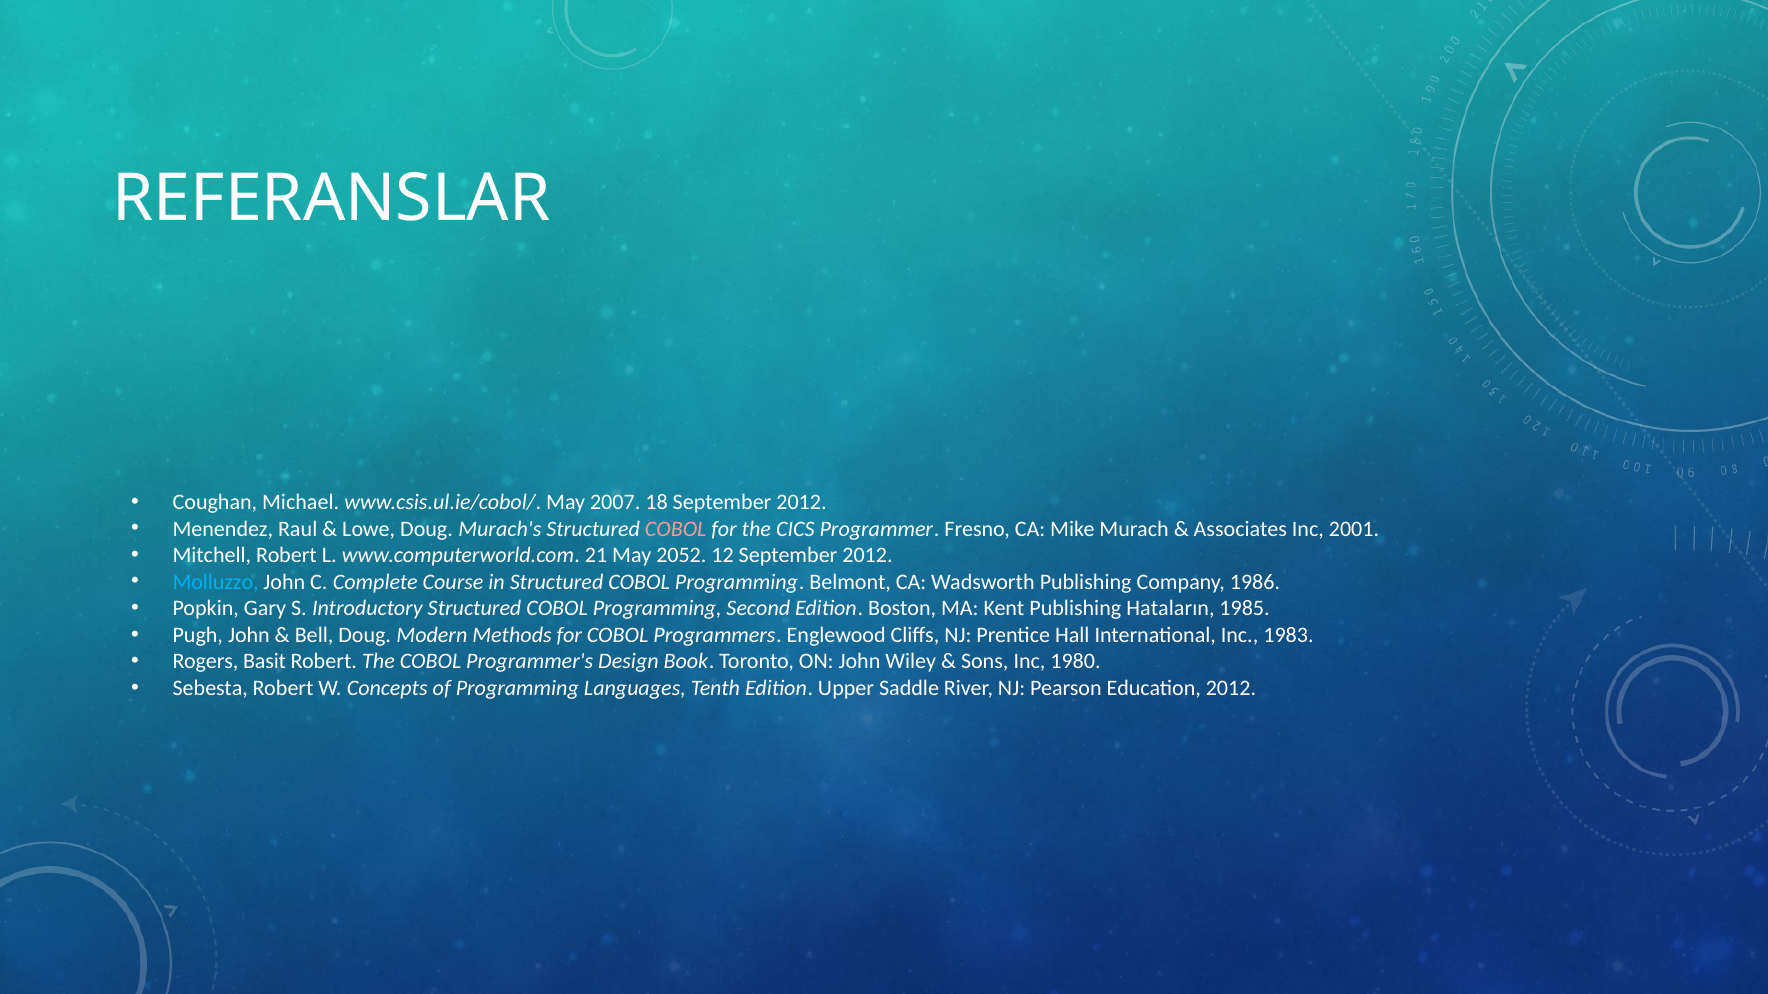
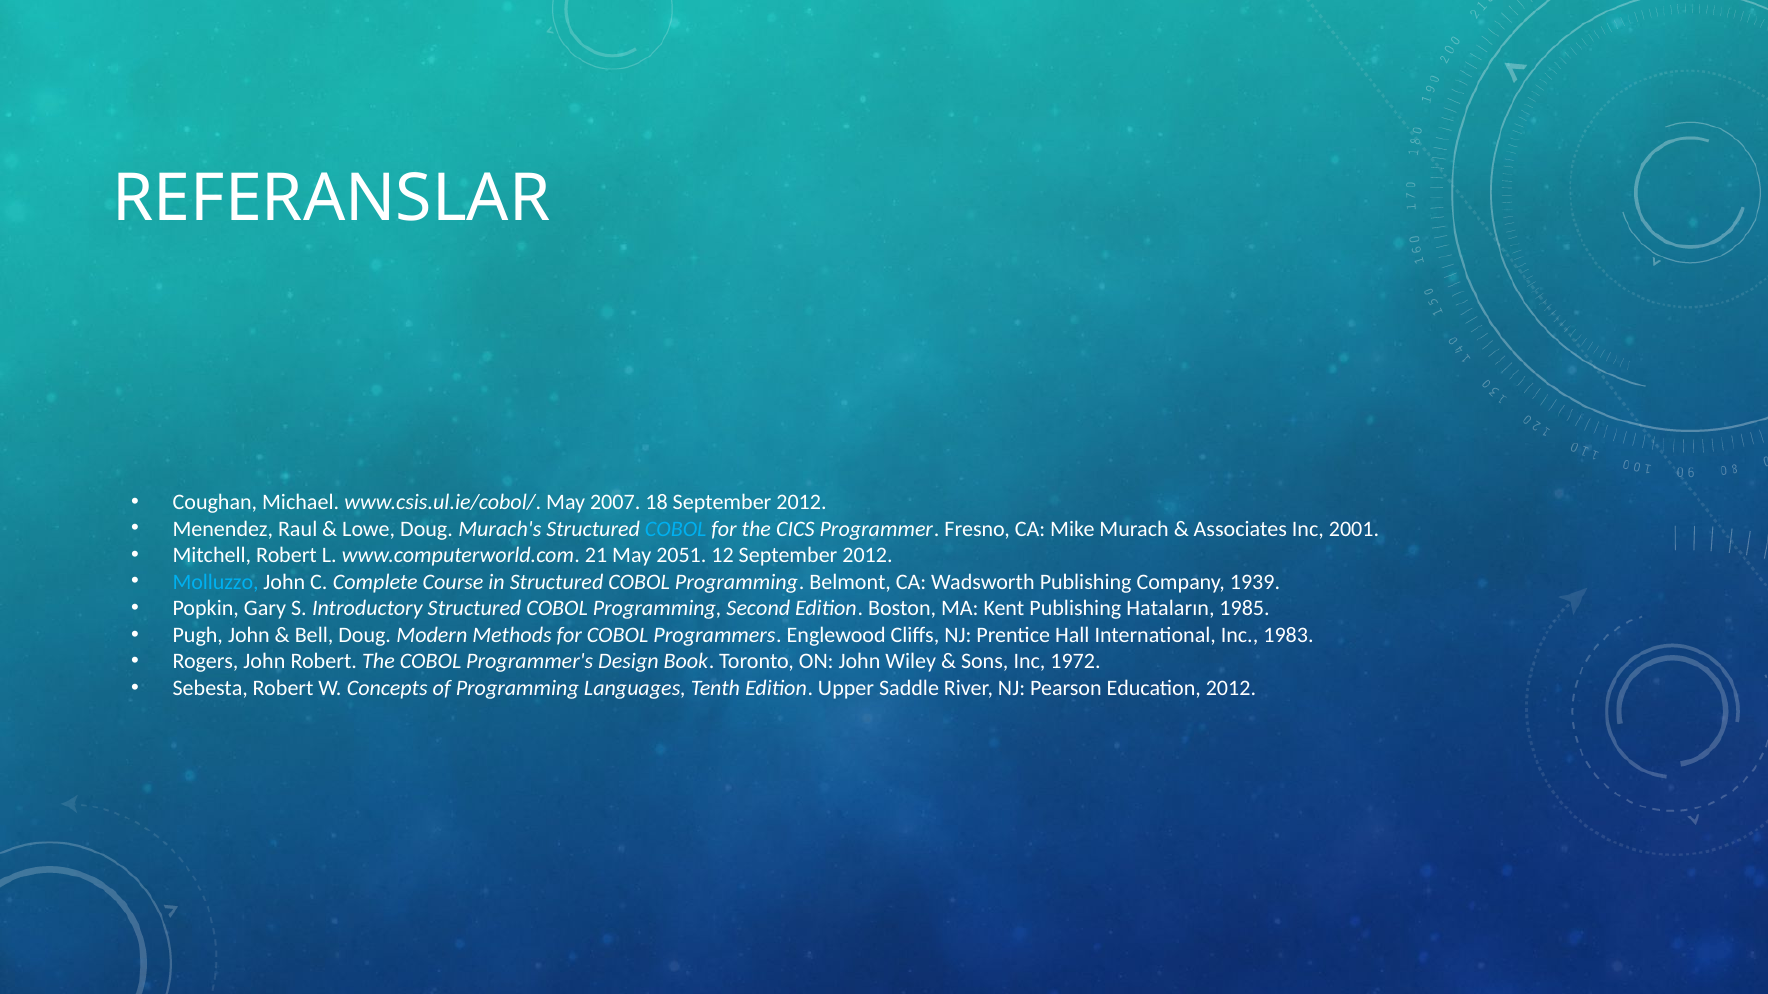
COBOL at (676, 529) colour: pink -> light blue
2052: 2052 -> 2051
1986: 1986 -> 1939
Rogers Basit: Basit -> John
1980: 1980 -> 1972
